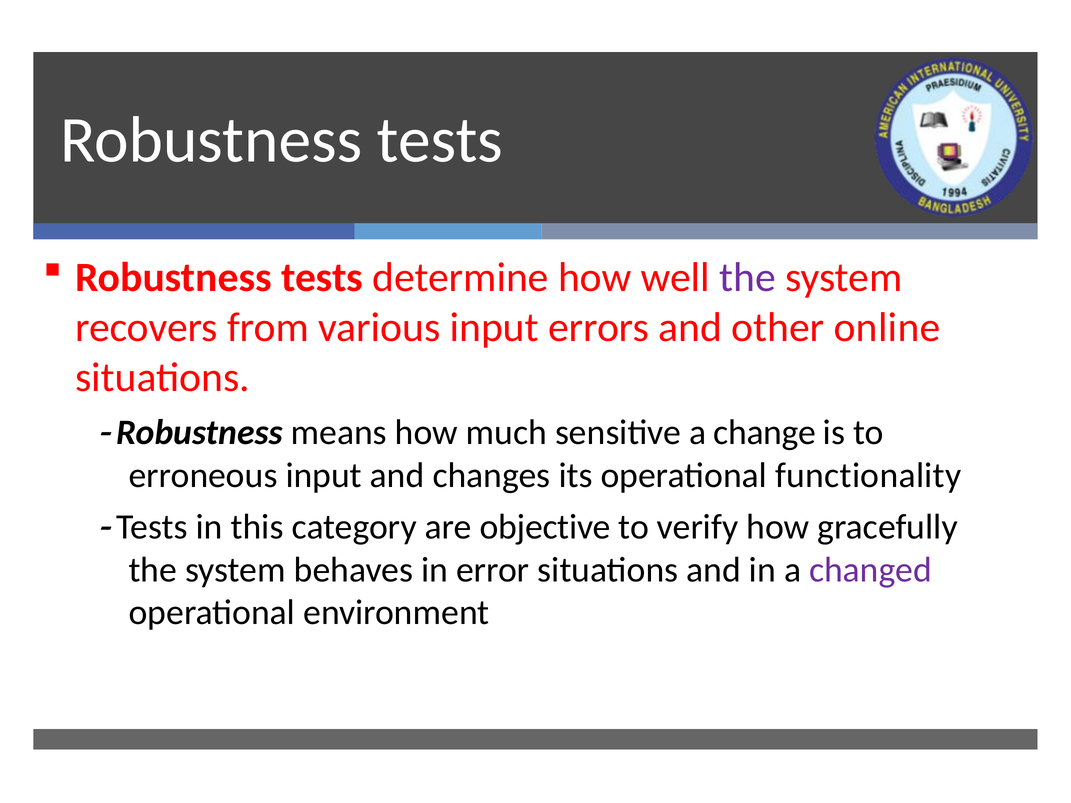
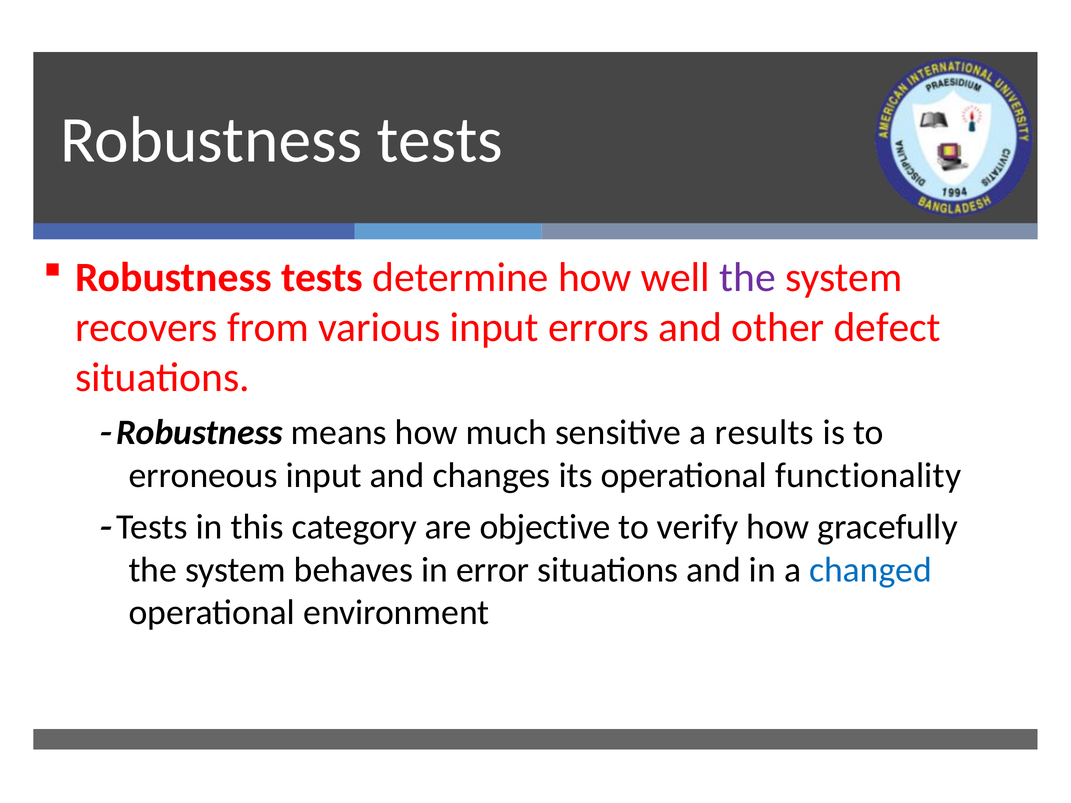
online: online -> defect
change: change -> results
changed colour: purple -> blue
